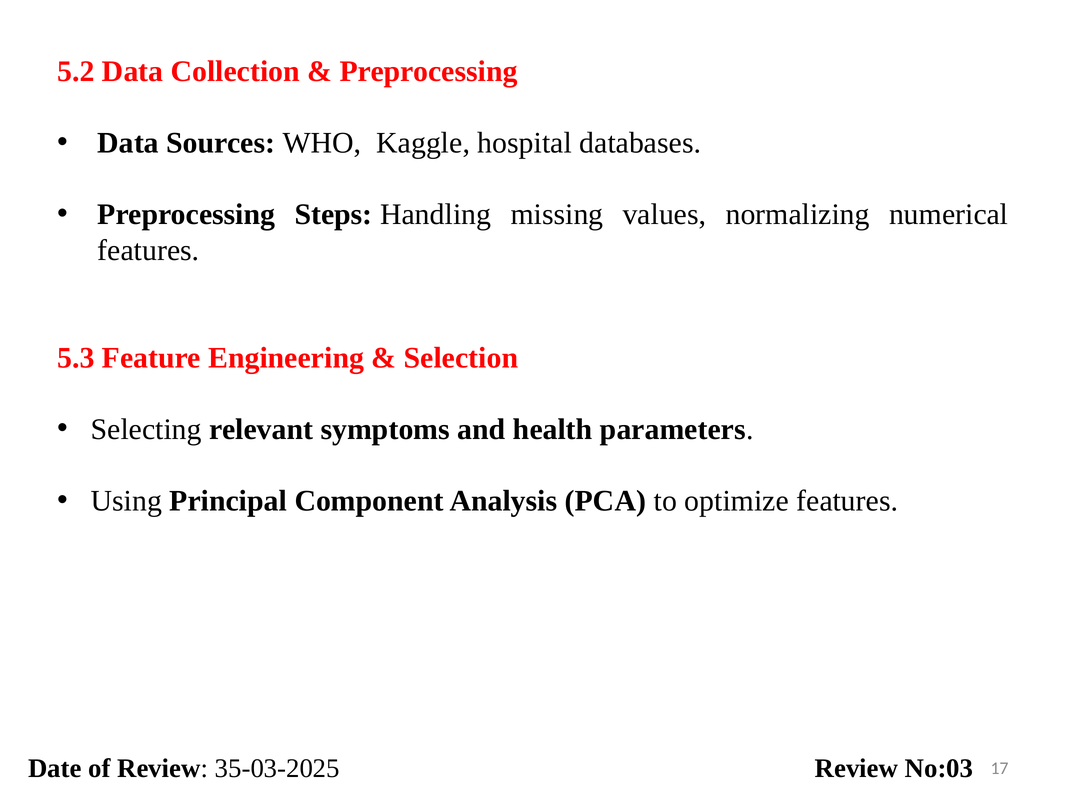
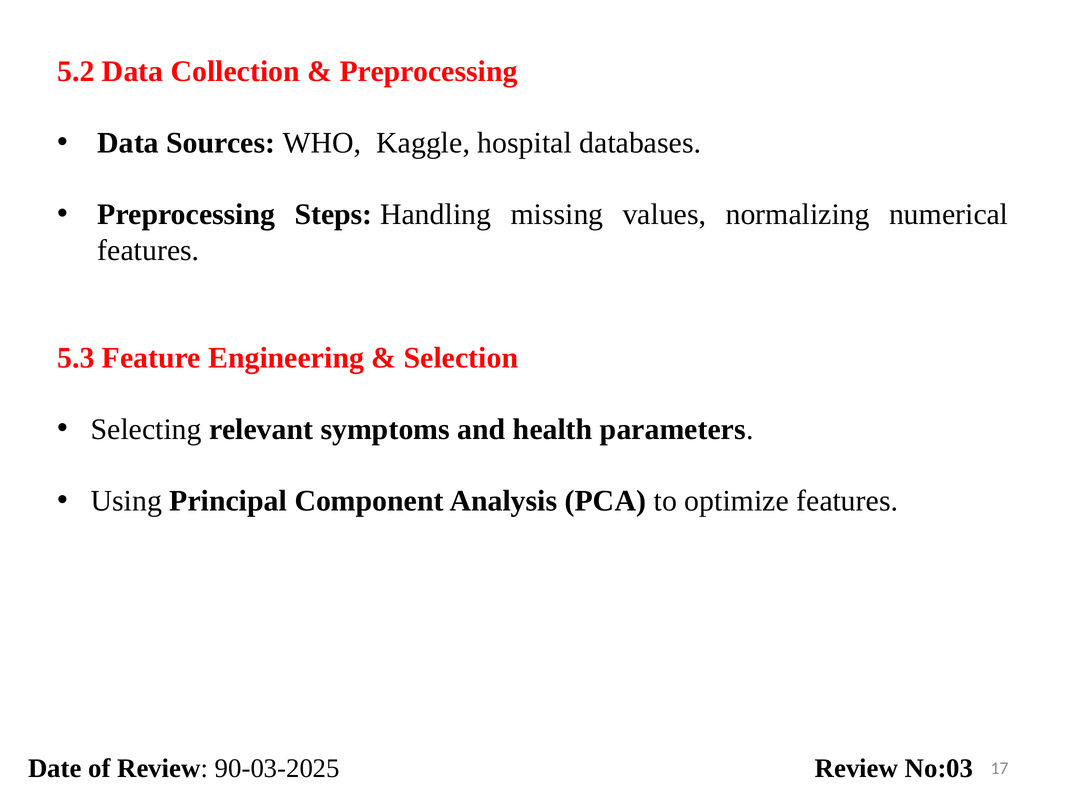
35-03-2025: 35-03-2025 -> 90-03-2025
